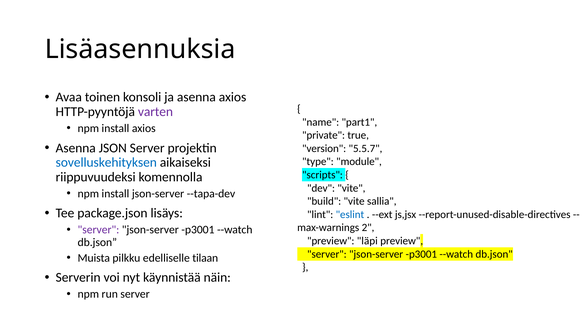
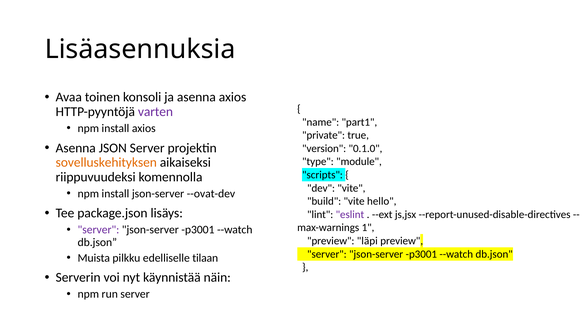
5.5.7: 5.5.7 -> 0.1.0
sovelluskehityksen colour: blue -> orange
--tapa-dev: --tapa-dev -> --ovat-dev
sallia: sallia -> hello
eslint colour: blue -> purple
2: 2 -> 1
